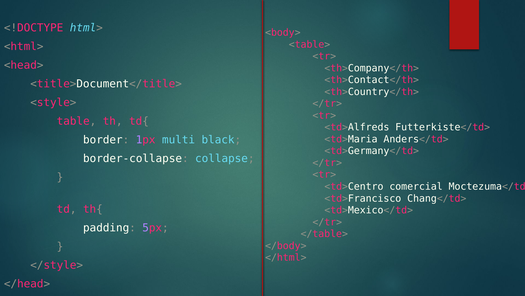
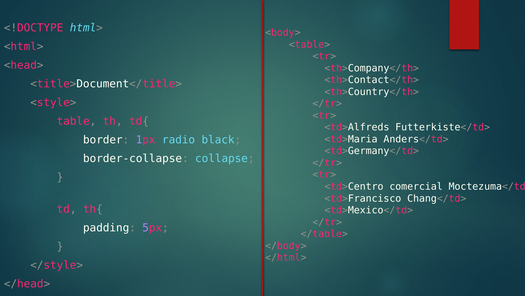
multi: multi -> radio
